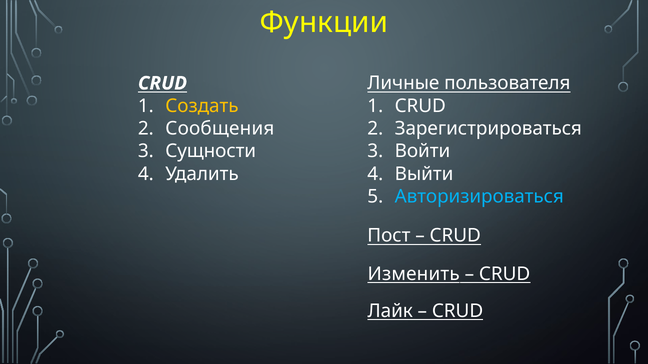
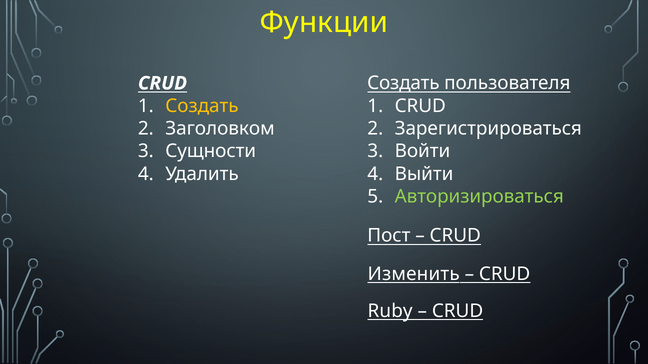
Личные at (403, 83): Личные -> Создать
Сообщения: Сообщения -> Заголовком
Авторизироваться colour: light blue -> light green
Лайк: Лайк -> Ruby
